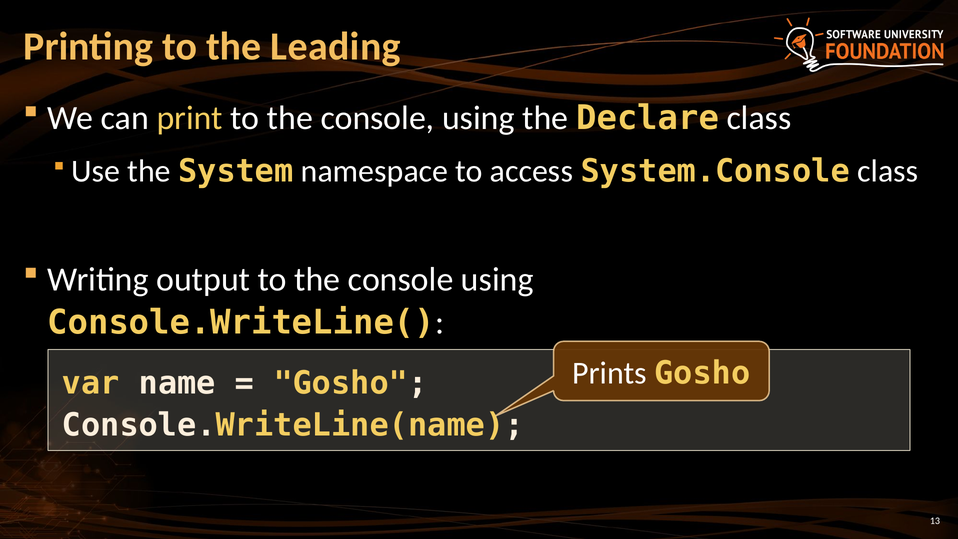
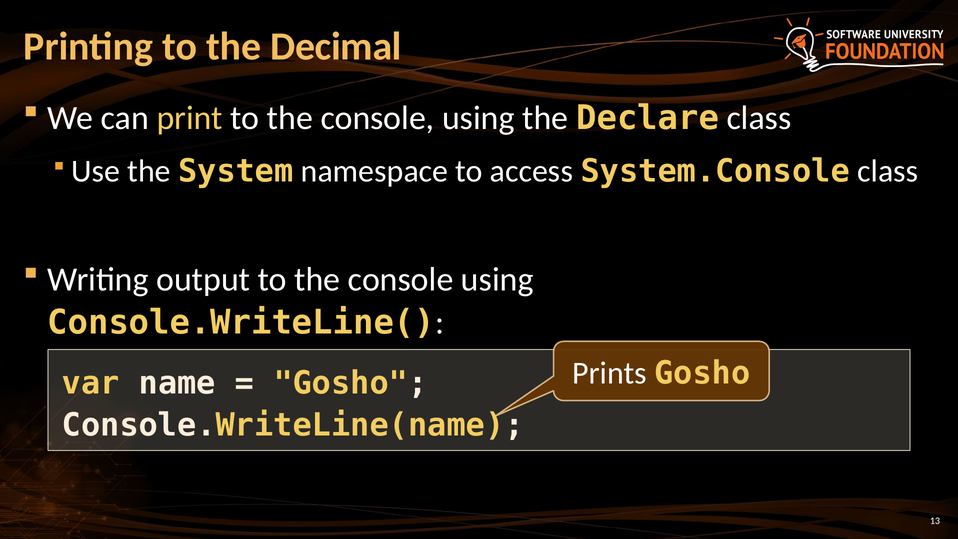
Leading: Leading -> Decimal
